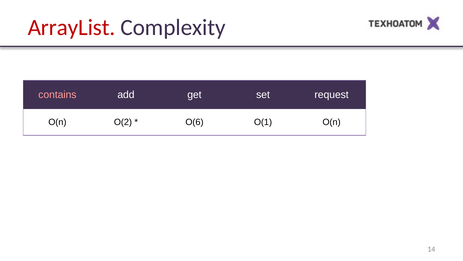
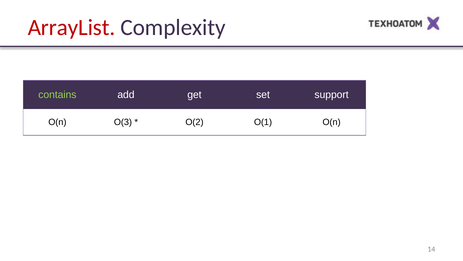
contains colour: pink -> light green
request: request -> support
O(2: O(2 -> O(3
O(6: O(6 -> O(2
